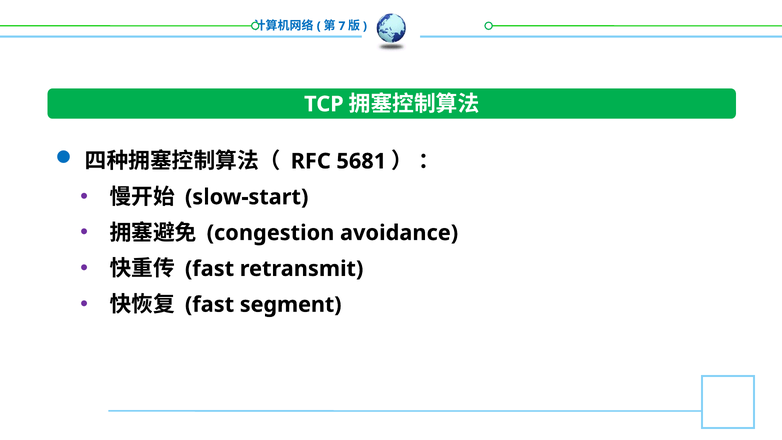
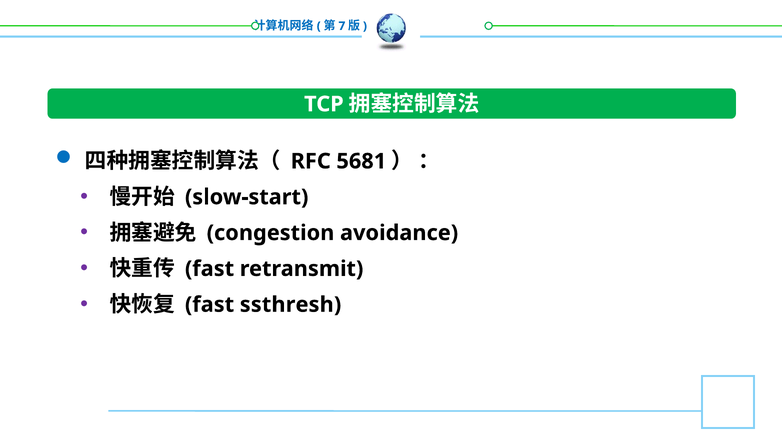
segment: segment -> ssthresh
